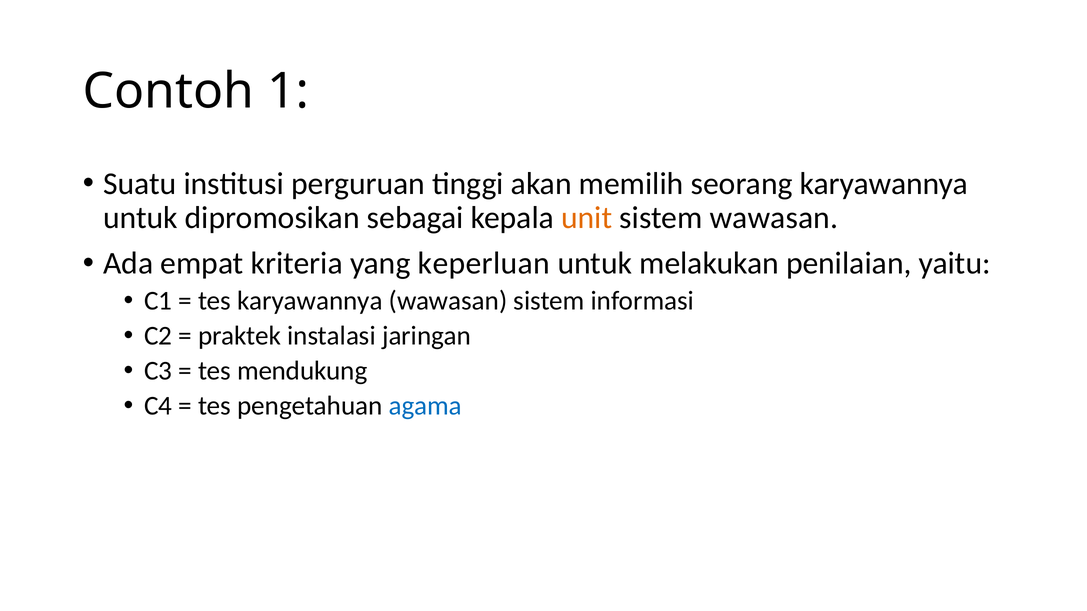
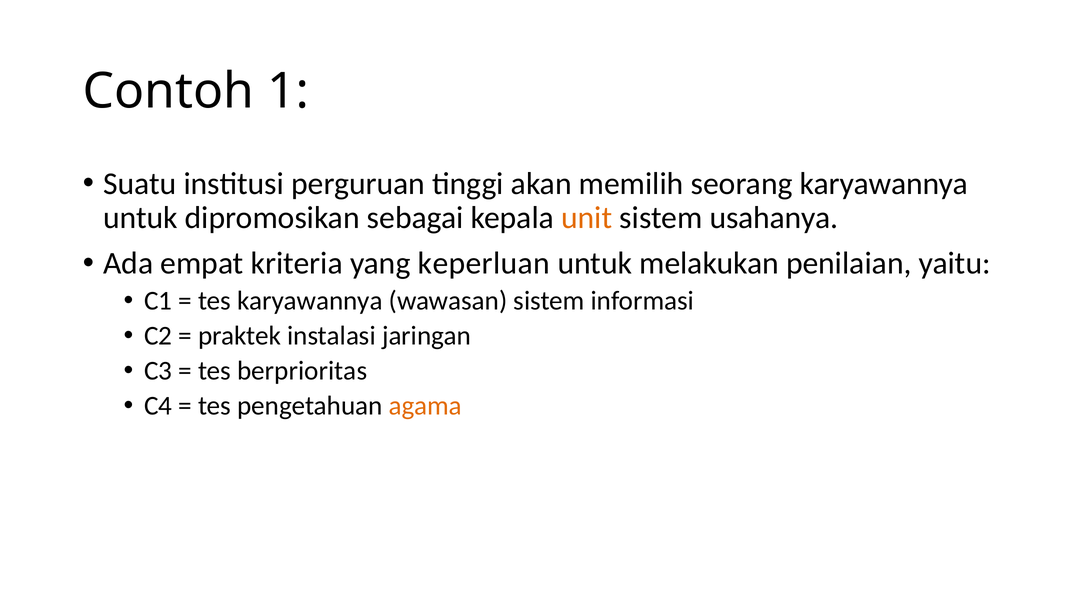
sistem wawasan: wawasan -> usahanya
mendukung: mendukung -> berprioritas
agama colour: blue -> orange
